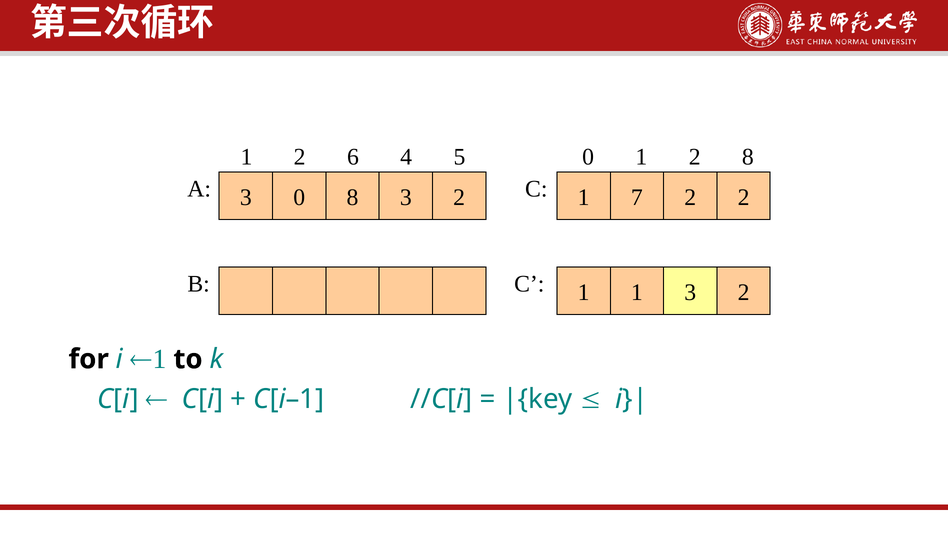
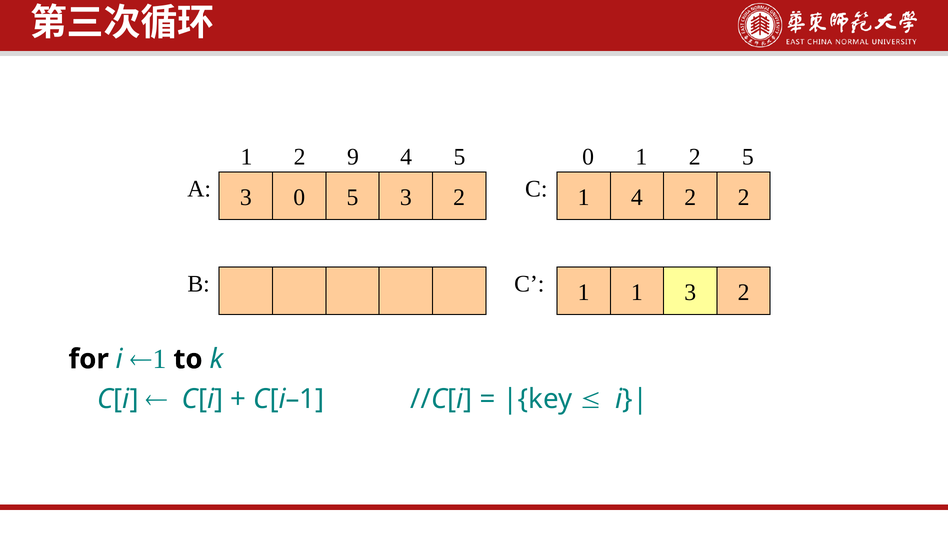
6: 6 -> 9
2 8: 8 -> 5
0 8: 8 -> 5
1 7: 7 -> 4
